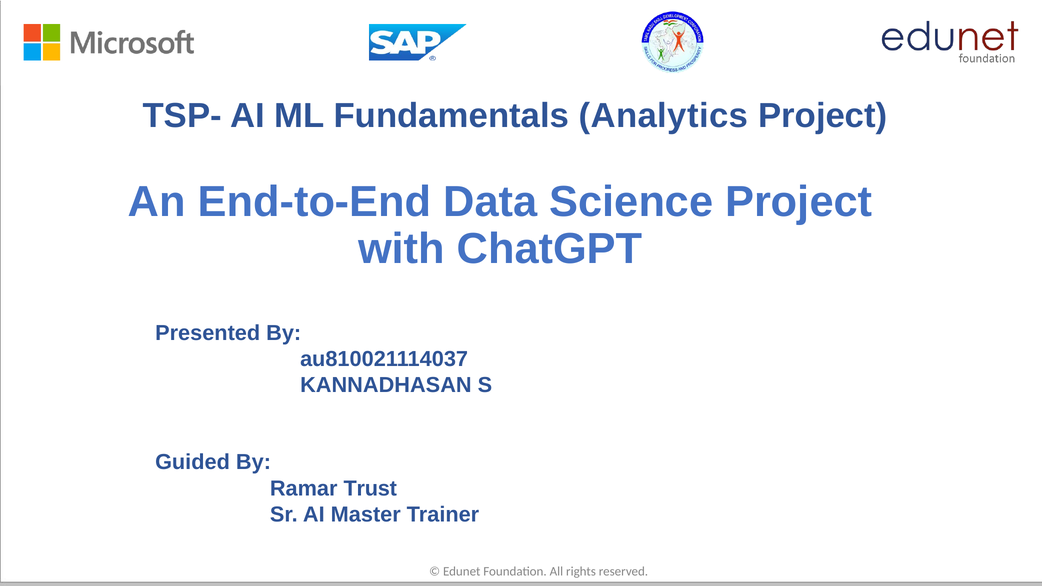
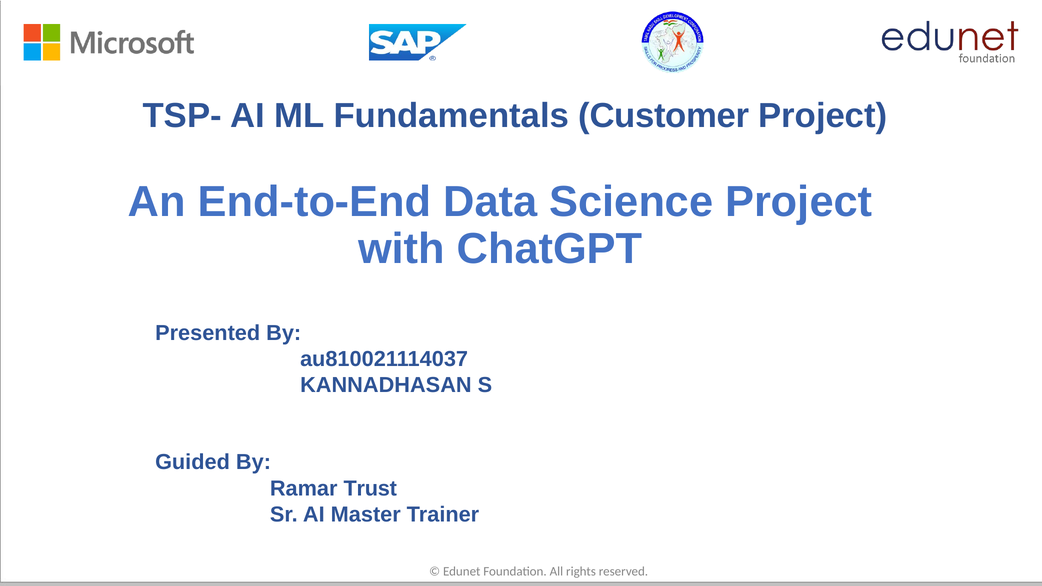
Analytics: Analytics -> Customer
